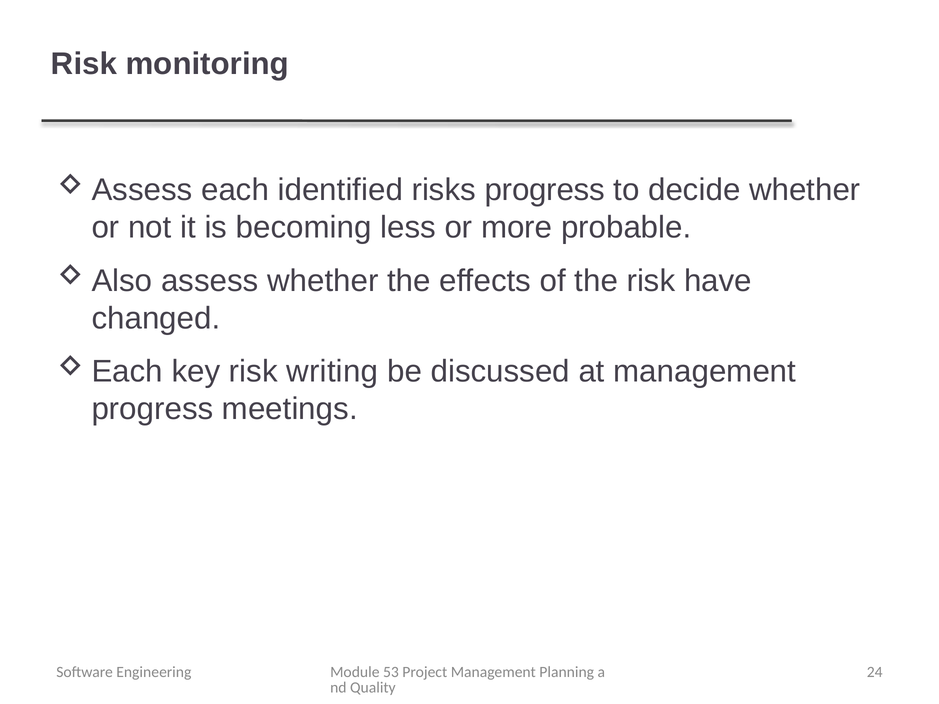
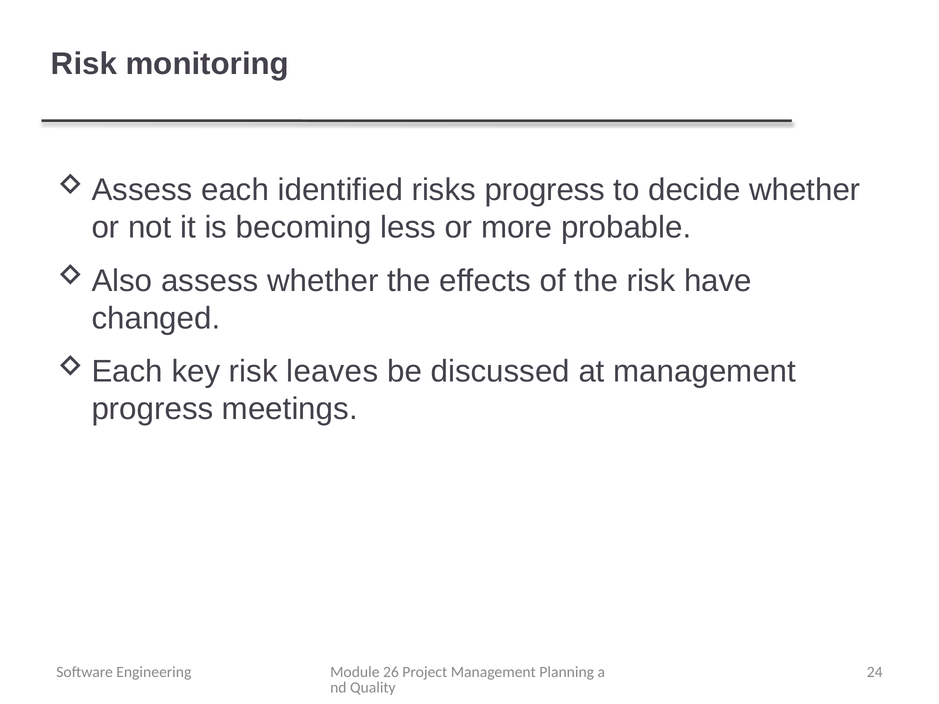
writing: writing -> leaves
53: 53 -> 26
